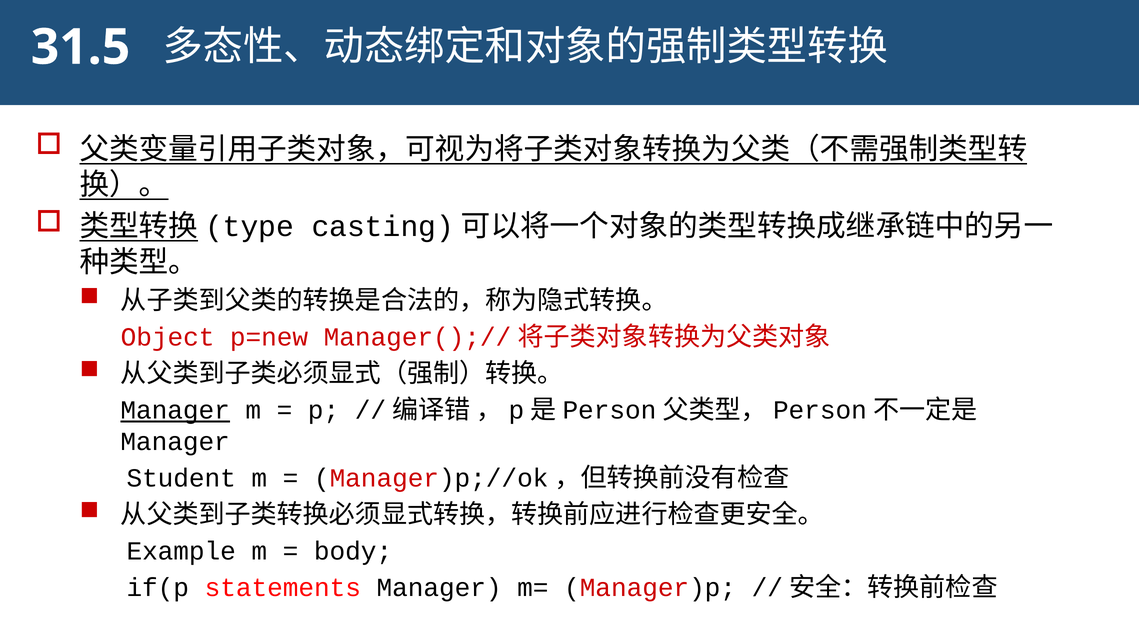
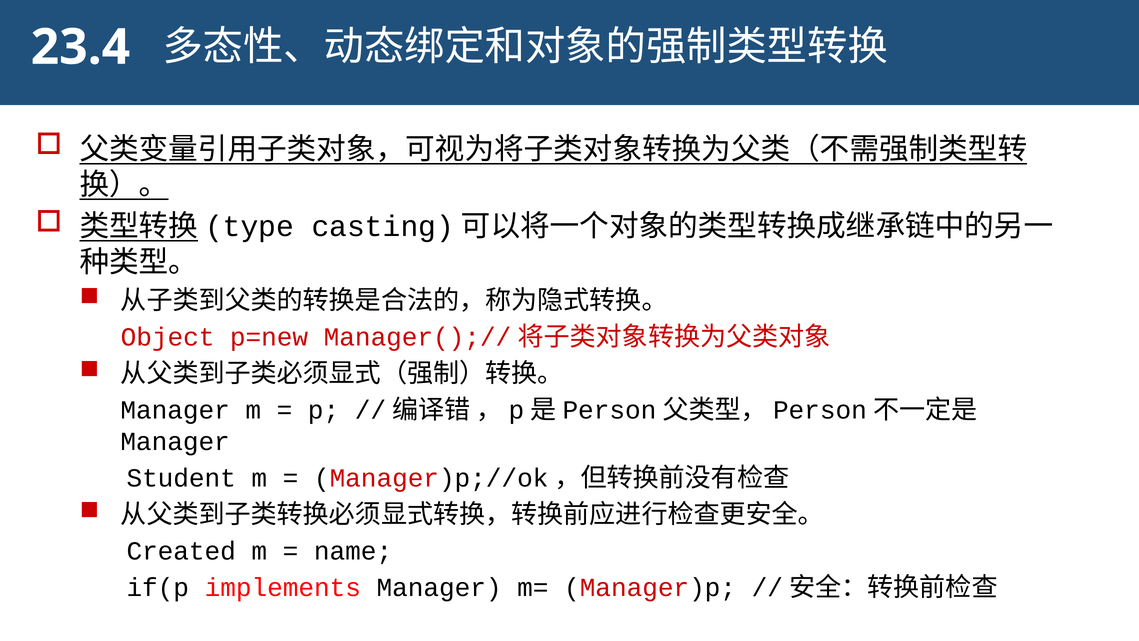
31.5: 31.5 -> 23.4
Manager at (175, 410) underline: present -> none
Example: Example -> Created
body: body -> name
statements: statements -> implements
